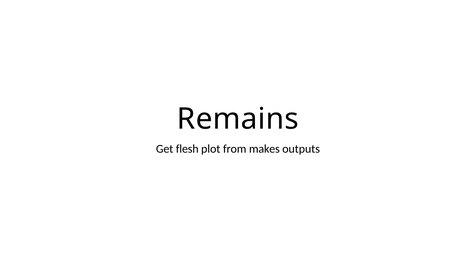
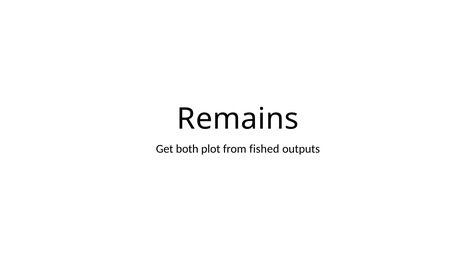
flesh: flesh -> both
makes: makes -> fished
